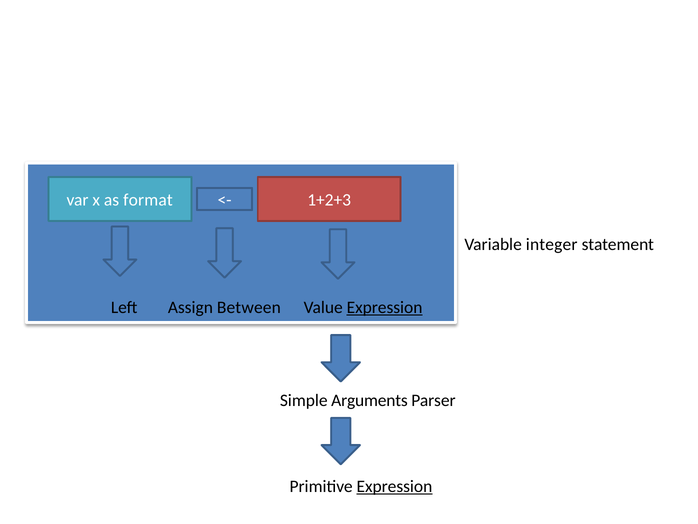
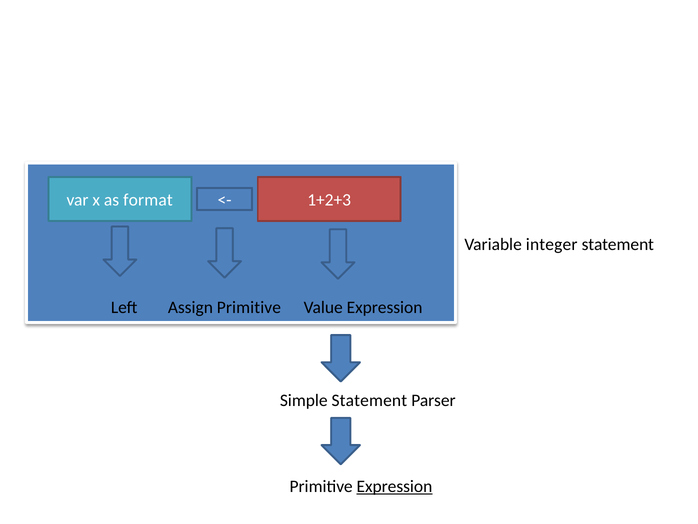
Assign Between: Between -> Primitive
Expression at (385, 307) underline: present -> none
Simple Arguments: Arguments -> Statement
